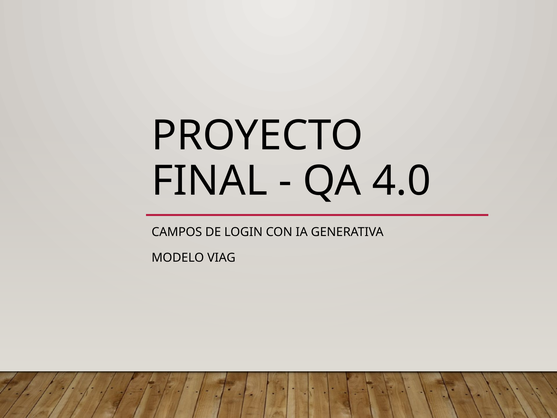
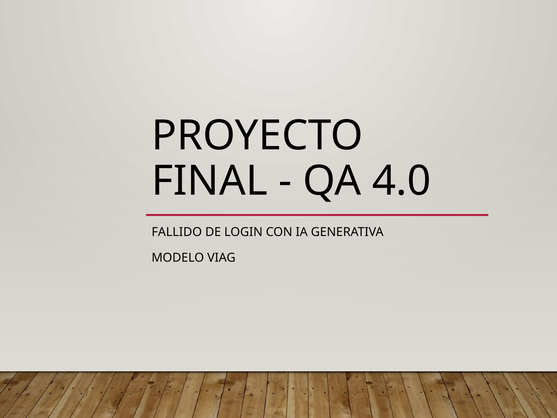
CAMPOS: CAMPOS -> FALLIDO
